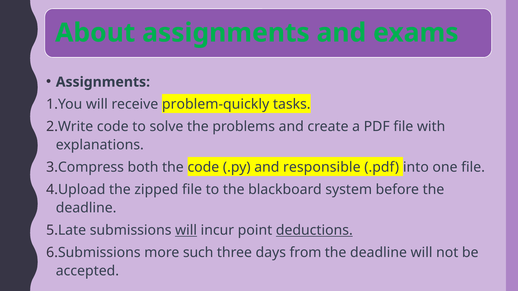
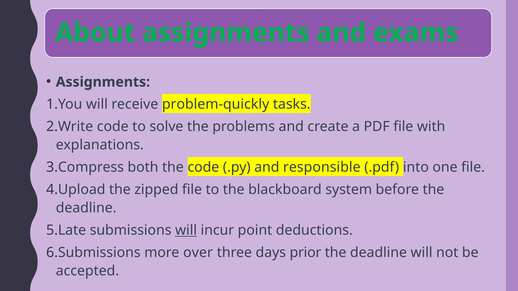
deductions underline: present -> none
such: such -> over
from: from -> prior
